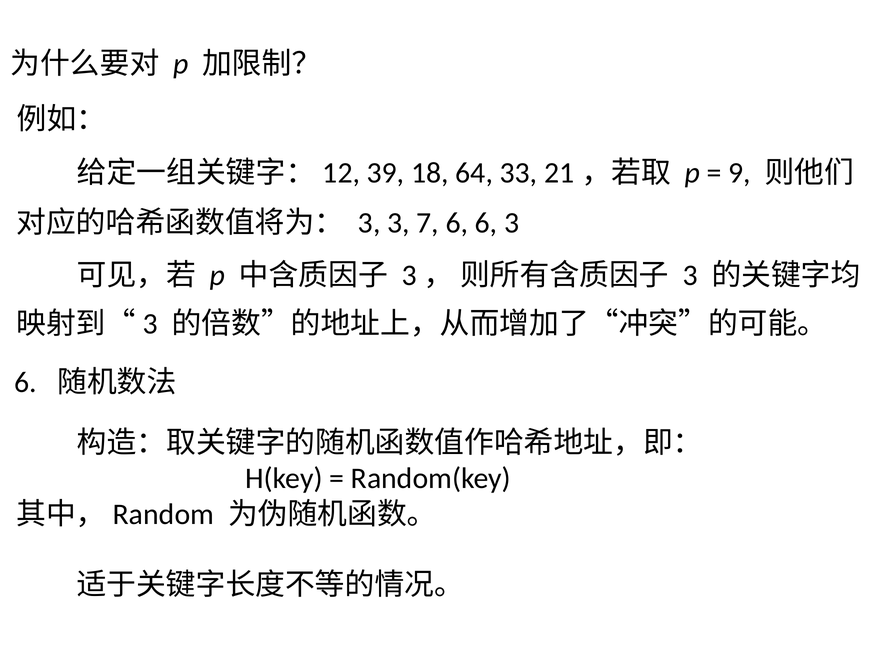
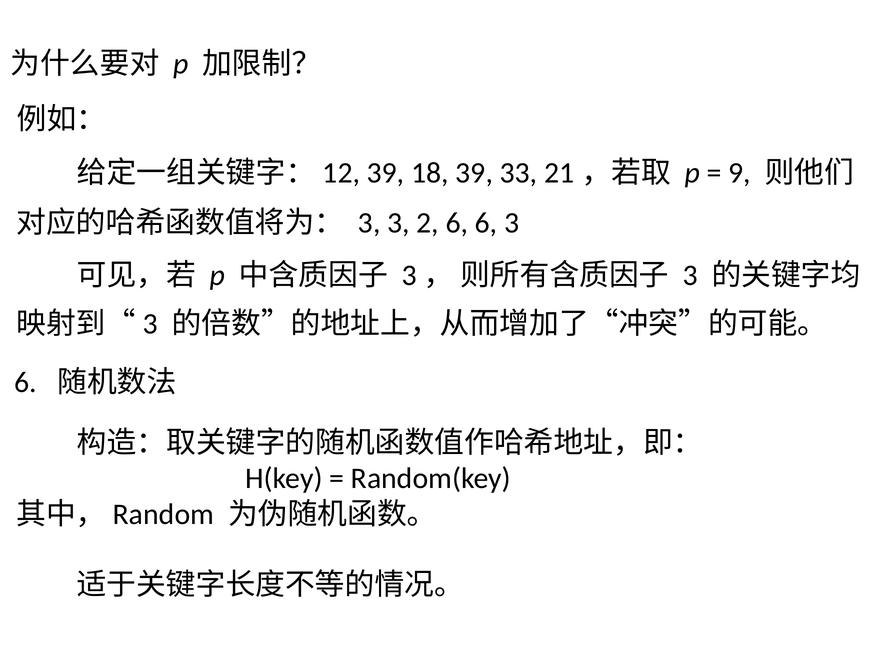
18 64: 64 -> 39
7: 7 -> 2
